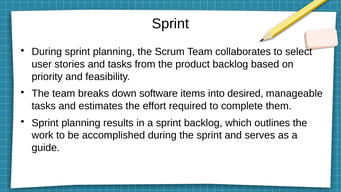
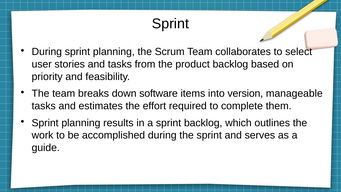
desired: desired -> version
